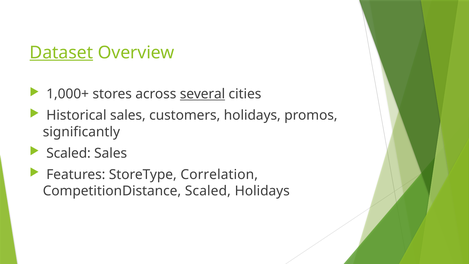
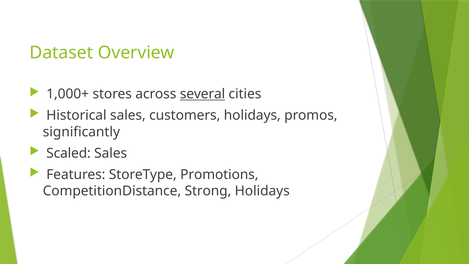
Dataset underline: present -> none
Correlation: Correlation -> Promotions
CompetitionDistance Scaled: Scaled -> Strong
